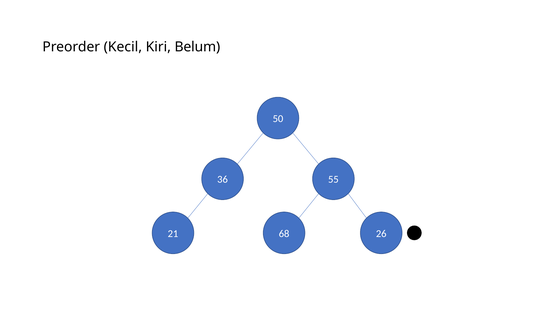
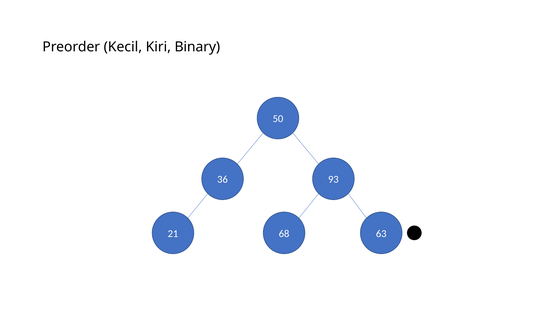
Belum: Belum -> Binary
55: 55 -> 93
26: 26 -> 63
